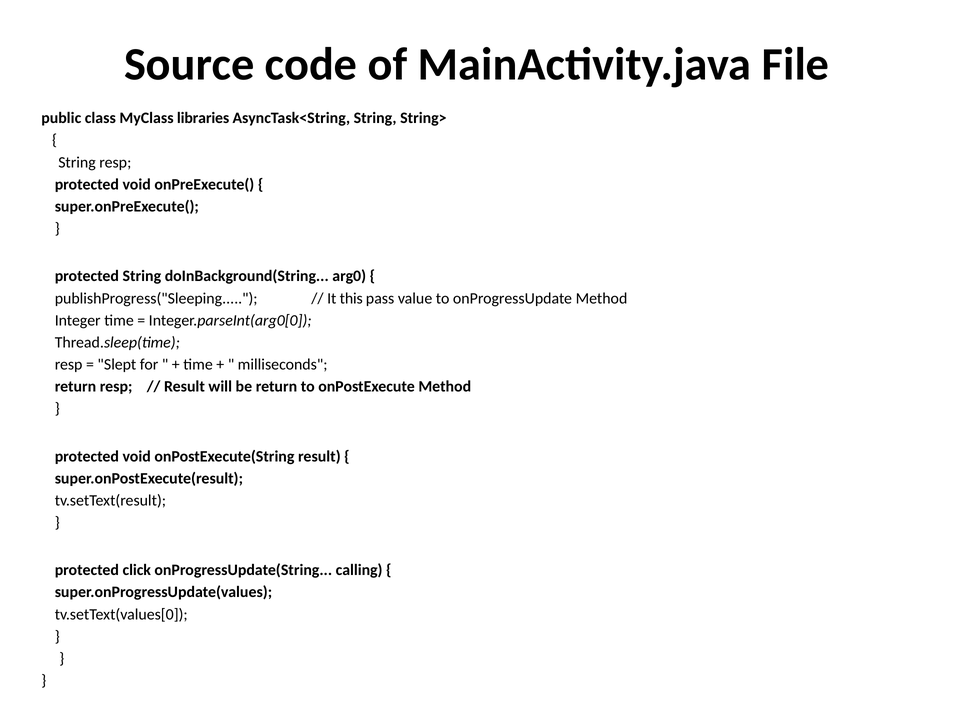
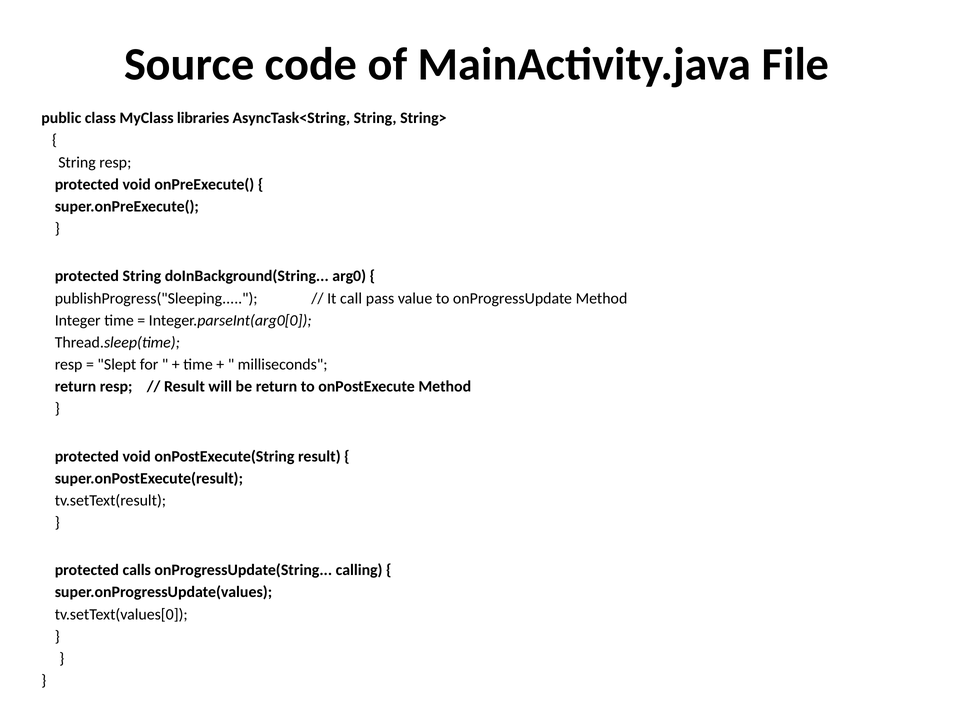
this: this -> call
click: click -> calls
